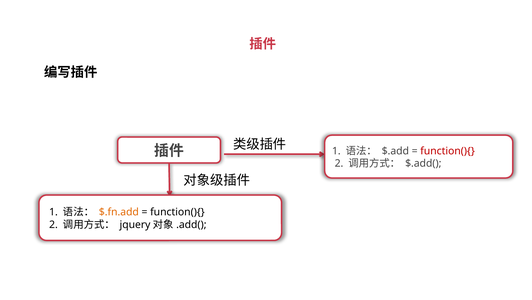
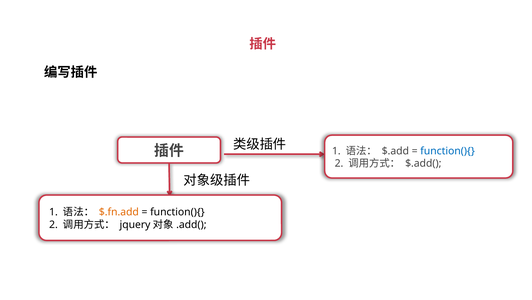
function(){ at (448, 151) colour: red -> blue
